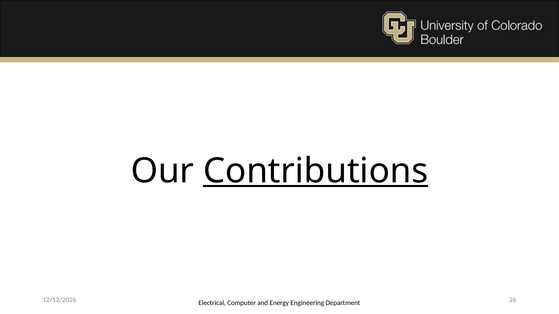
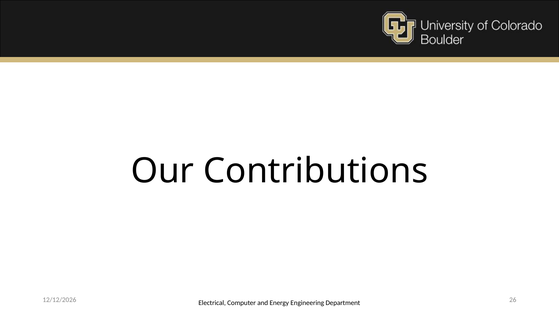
Contributions underline: present -> none
